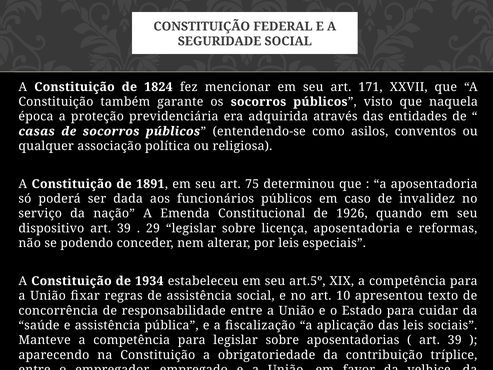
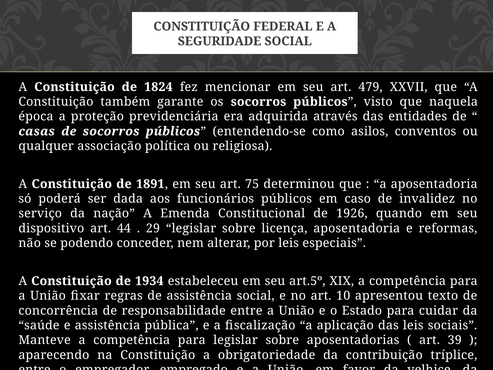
171: 171 -> 479
dispositivo art 39: 39 -> 44
